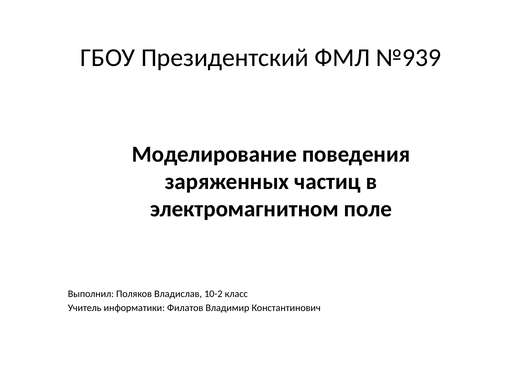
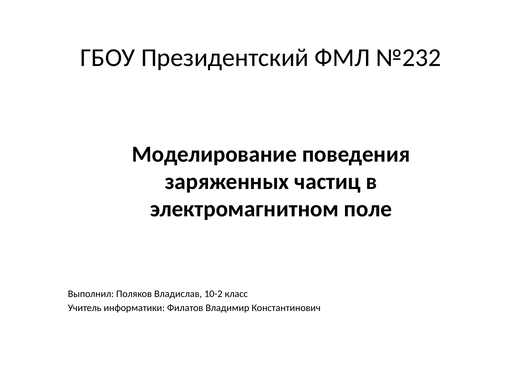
№939: №939 -> №232
